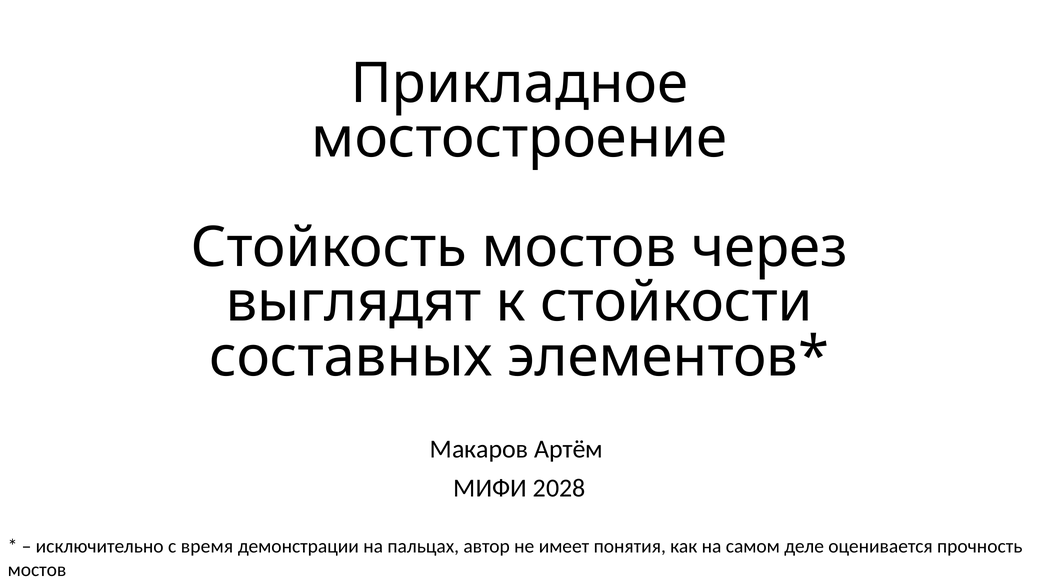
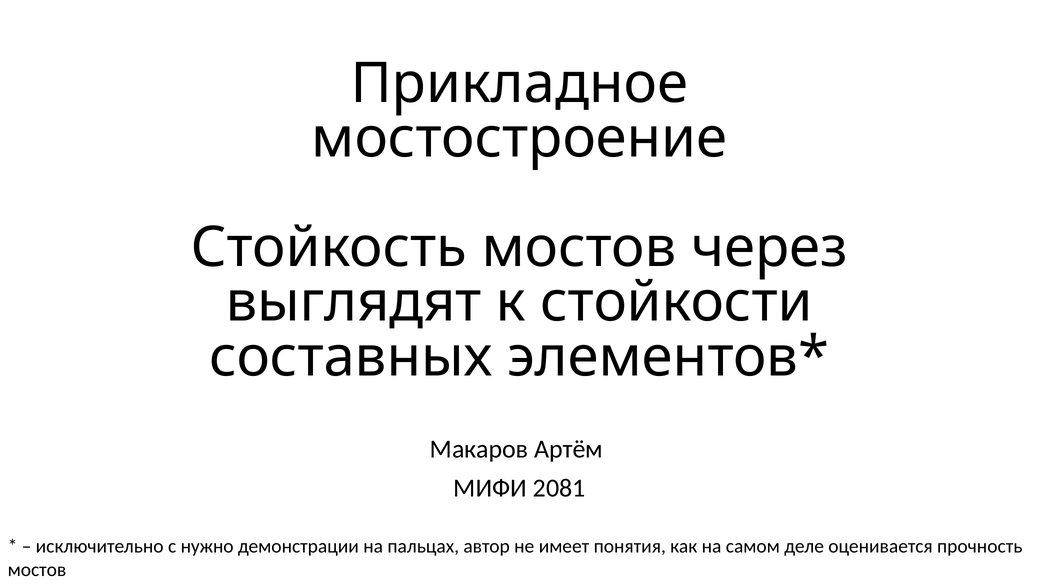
2028: 2028 -> 2081
время: время -> нужно
